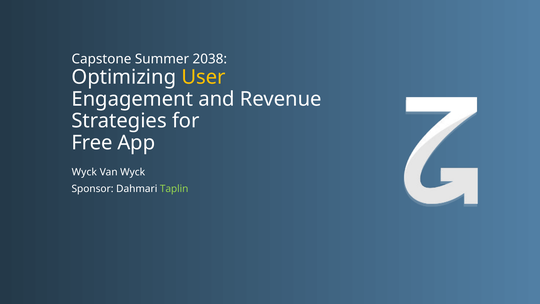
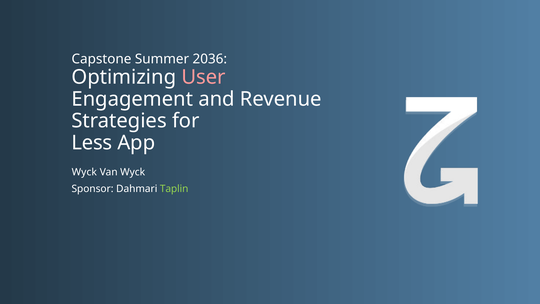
2038: 2038 -> 2036
User colour: yellow -> pink
Free: Free -> Less
